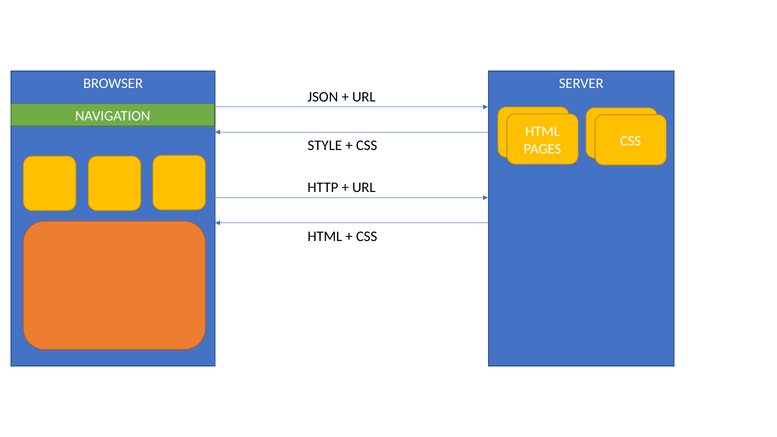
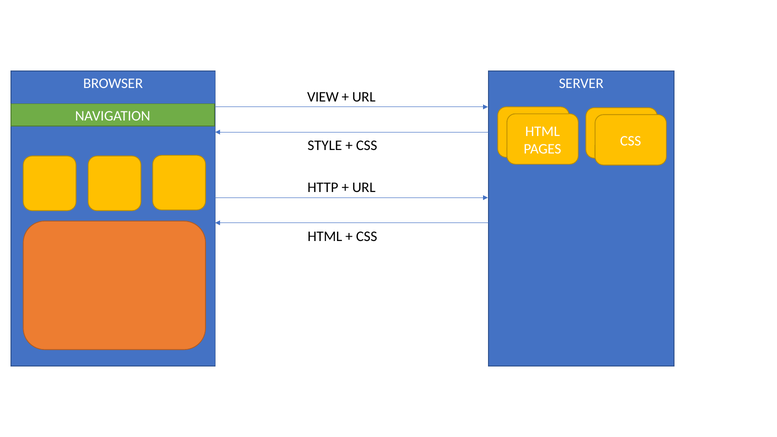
JSON: JSON -> VIEW
